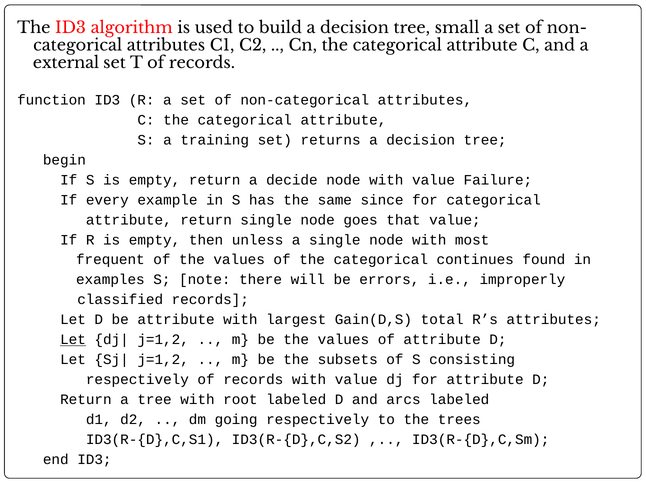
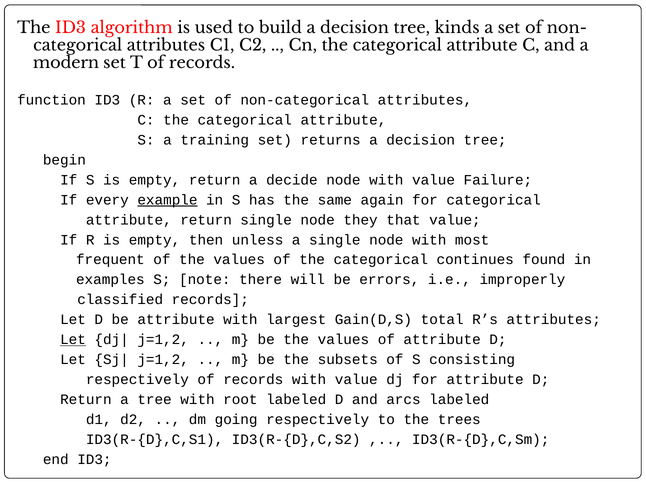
small: small -> kinds
external: external -> modern
example underline: none -> present
since: since -> again
goes: goes -> they
